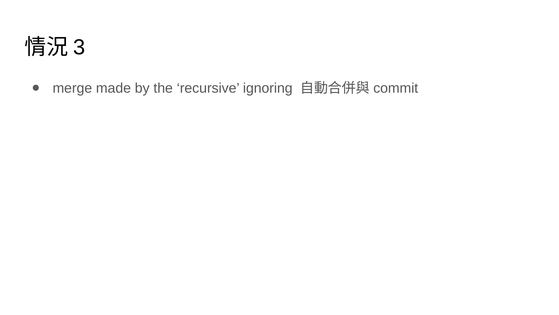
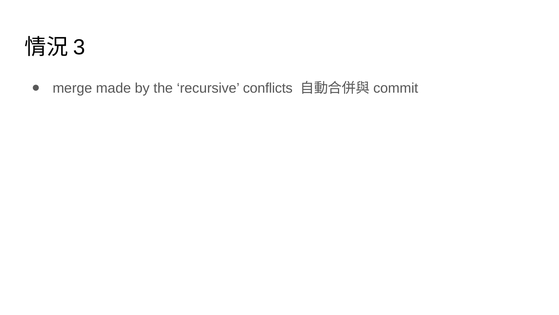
ignoring: ignoring -> conflicts
